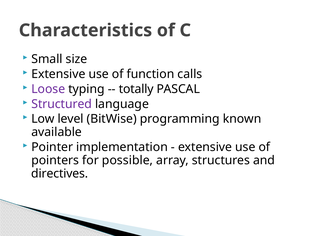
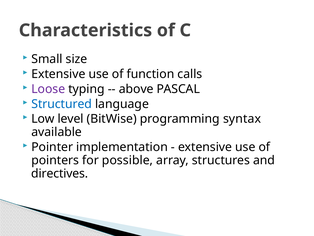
totally: totally -> above
Structured colour: purple -> blue
known: known -> syntax
